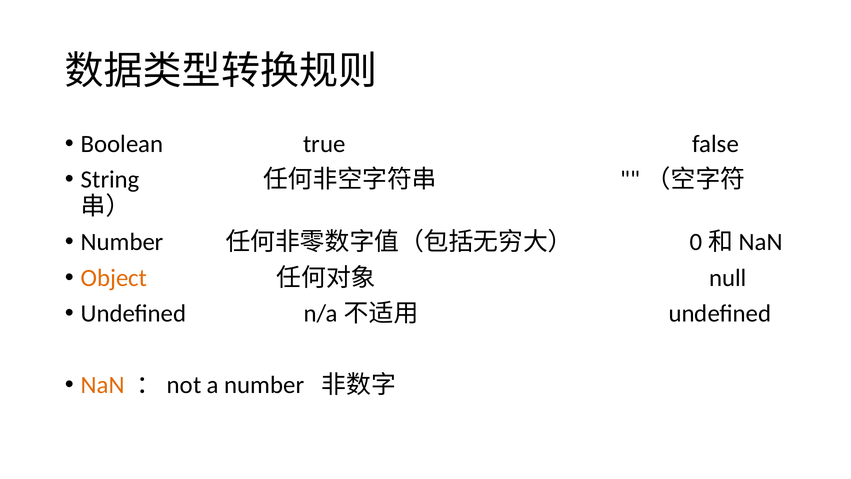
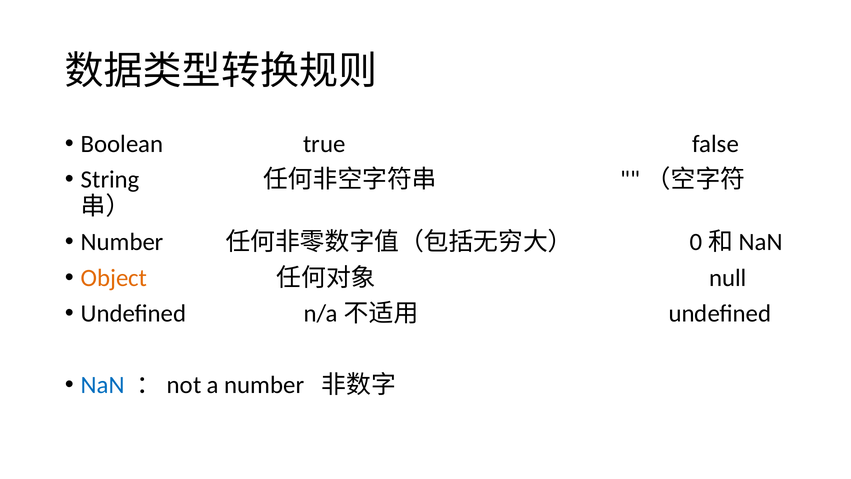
NaN colour: orange -> blue
